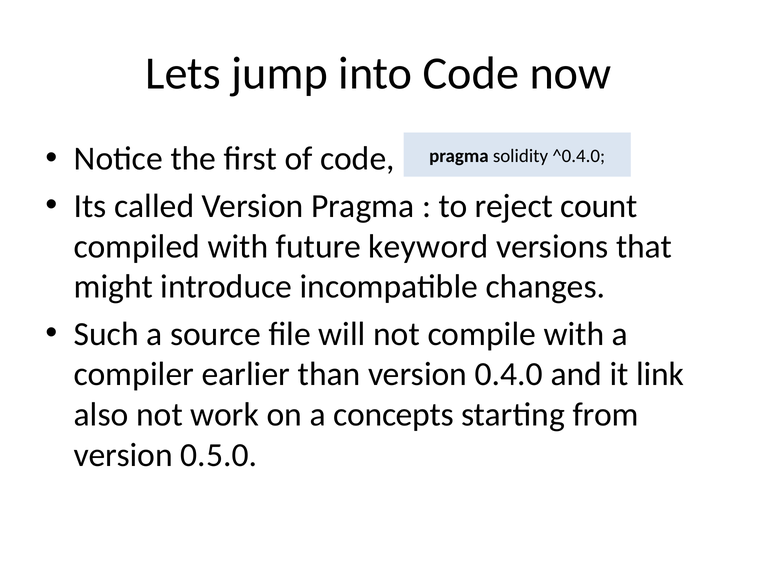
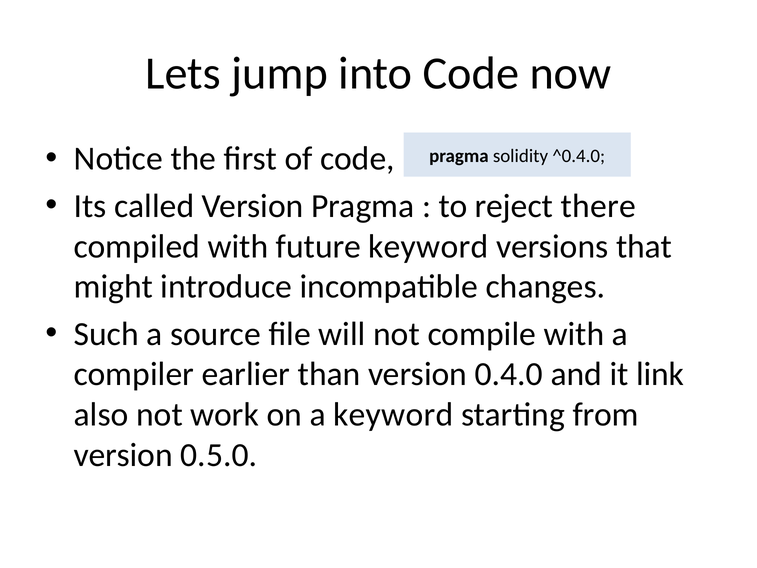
count: count -> there
a concepts: concepts -> keyword
